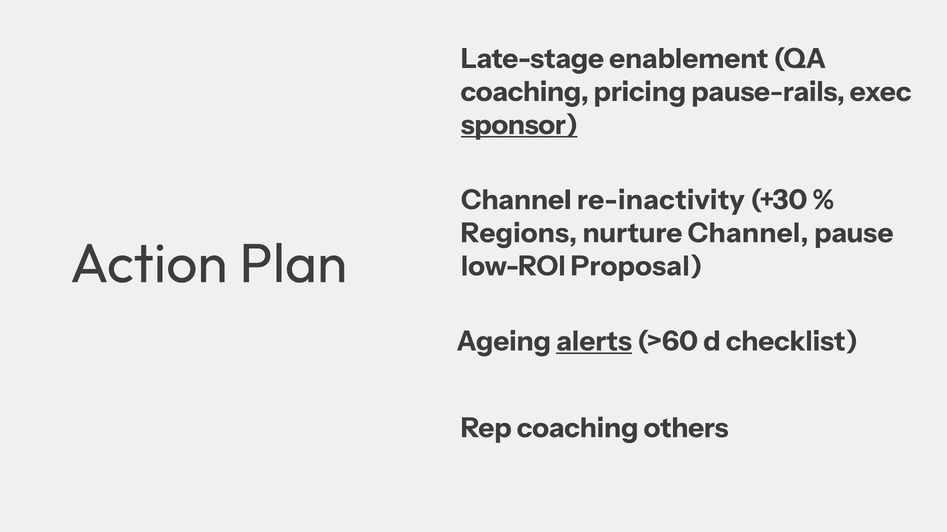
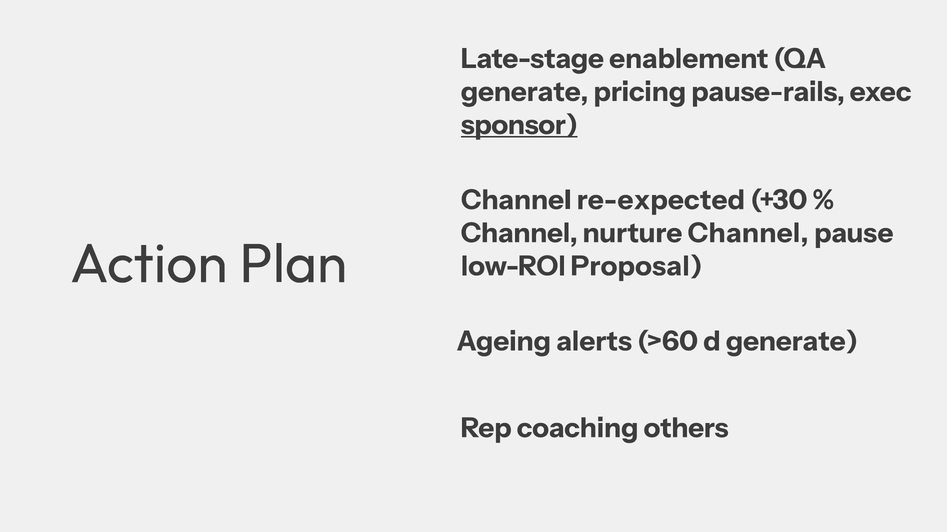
coaching at (525, 92): coaching -> generate
re-inactivity: re-inactivity -> re-expected
Regions at (519, 233): Regions -> Channel
alerts underline: present -> none
d checklist: checklist -> generate
